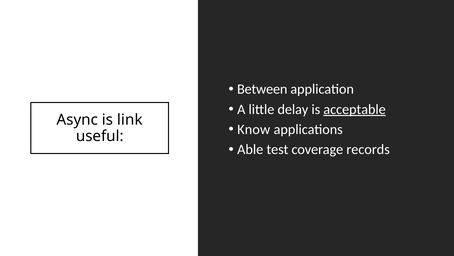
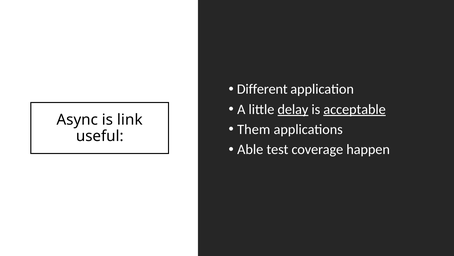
Between: Between -> Different
delay underline: none -> present
Know: Know -> Them
records: records -> happen
